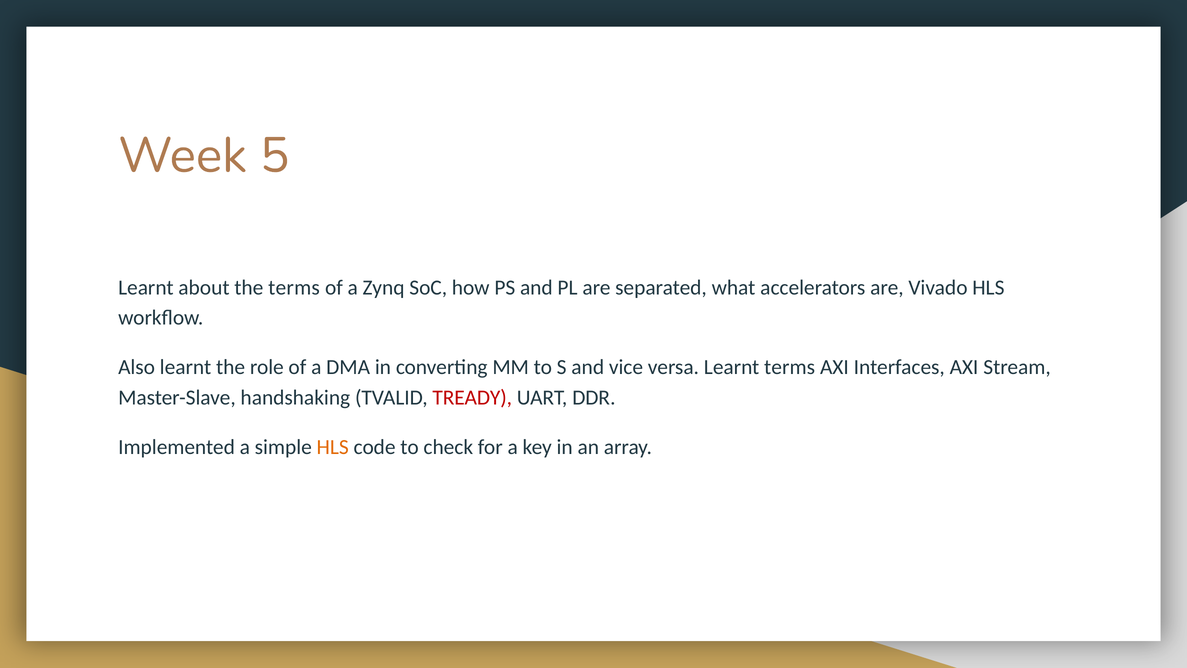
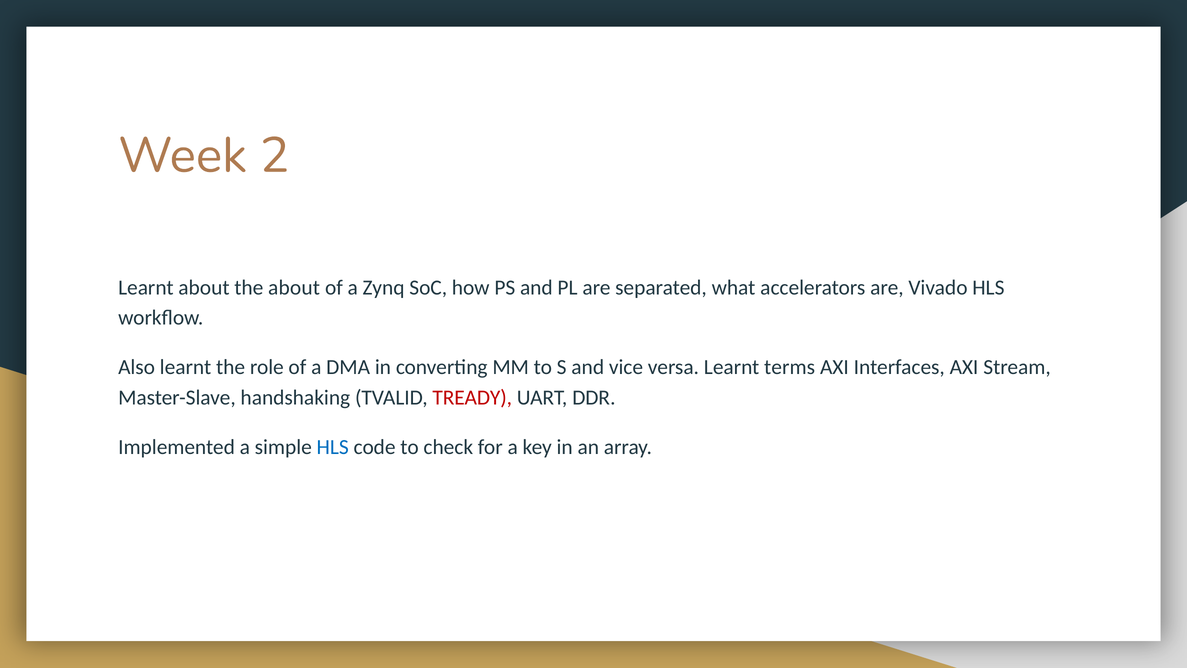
5: 5 -> 2
the terms: terms -> about
HLS at (333, 447) colour: orange -> blue
